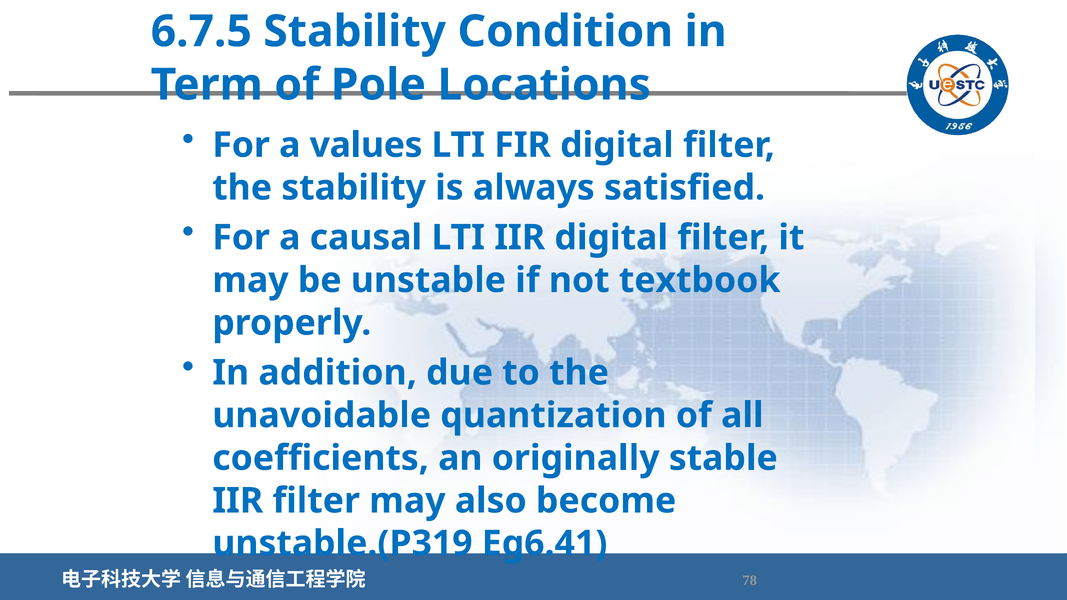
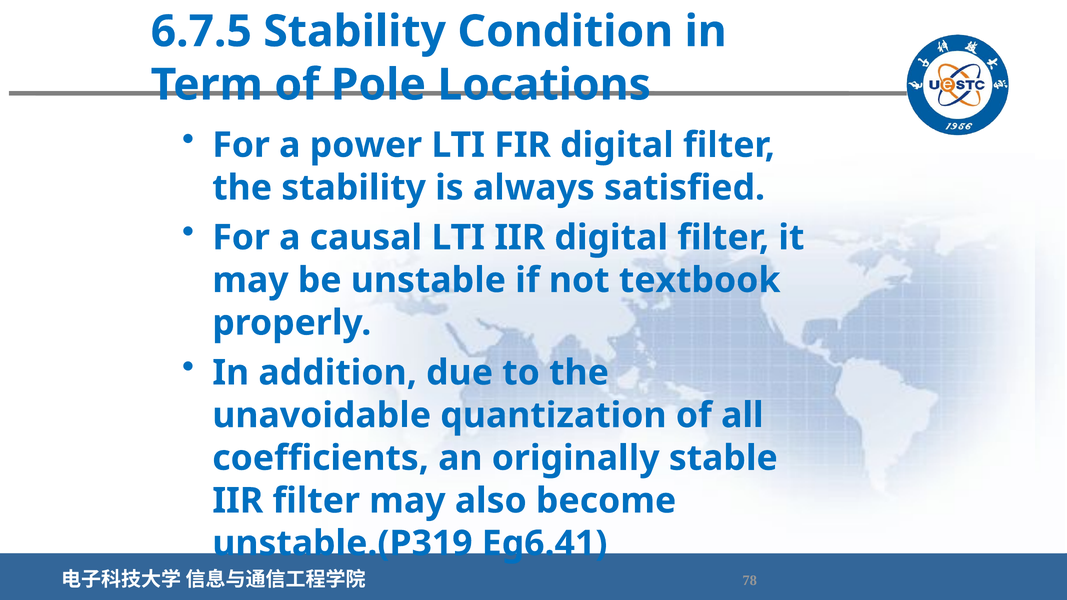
values: values -> power
